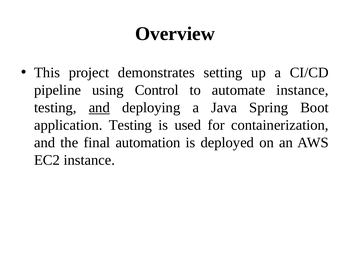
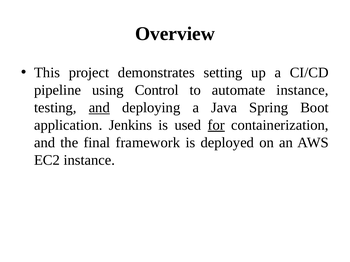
application Testing: Testing -> Jenkins
for underline: none -> present
automation: automation -> framework
